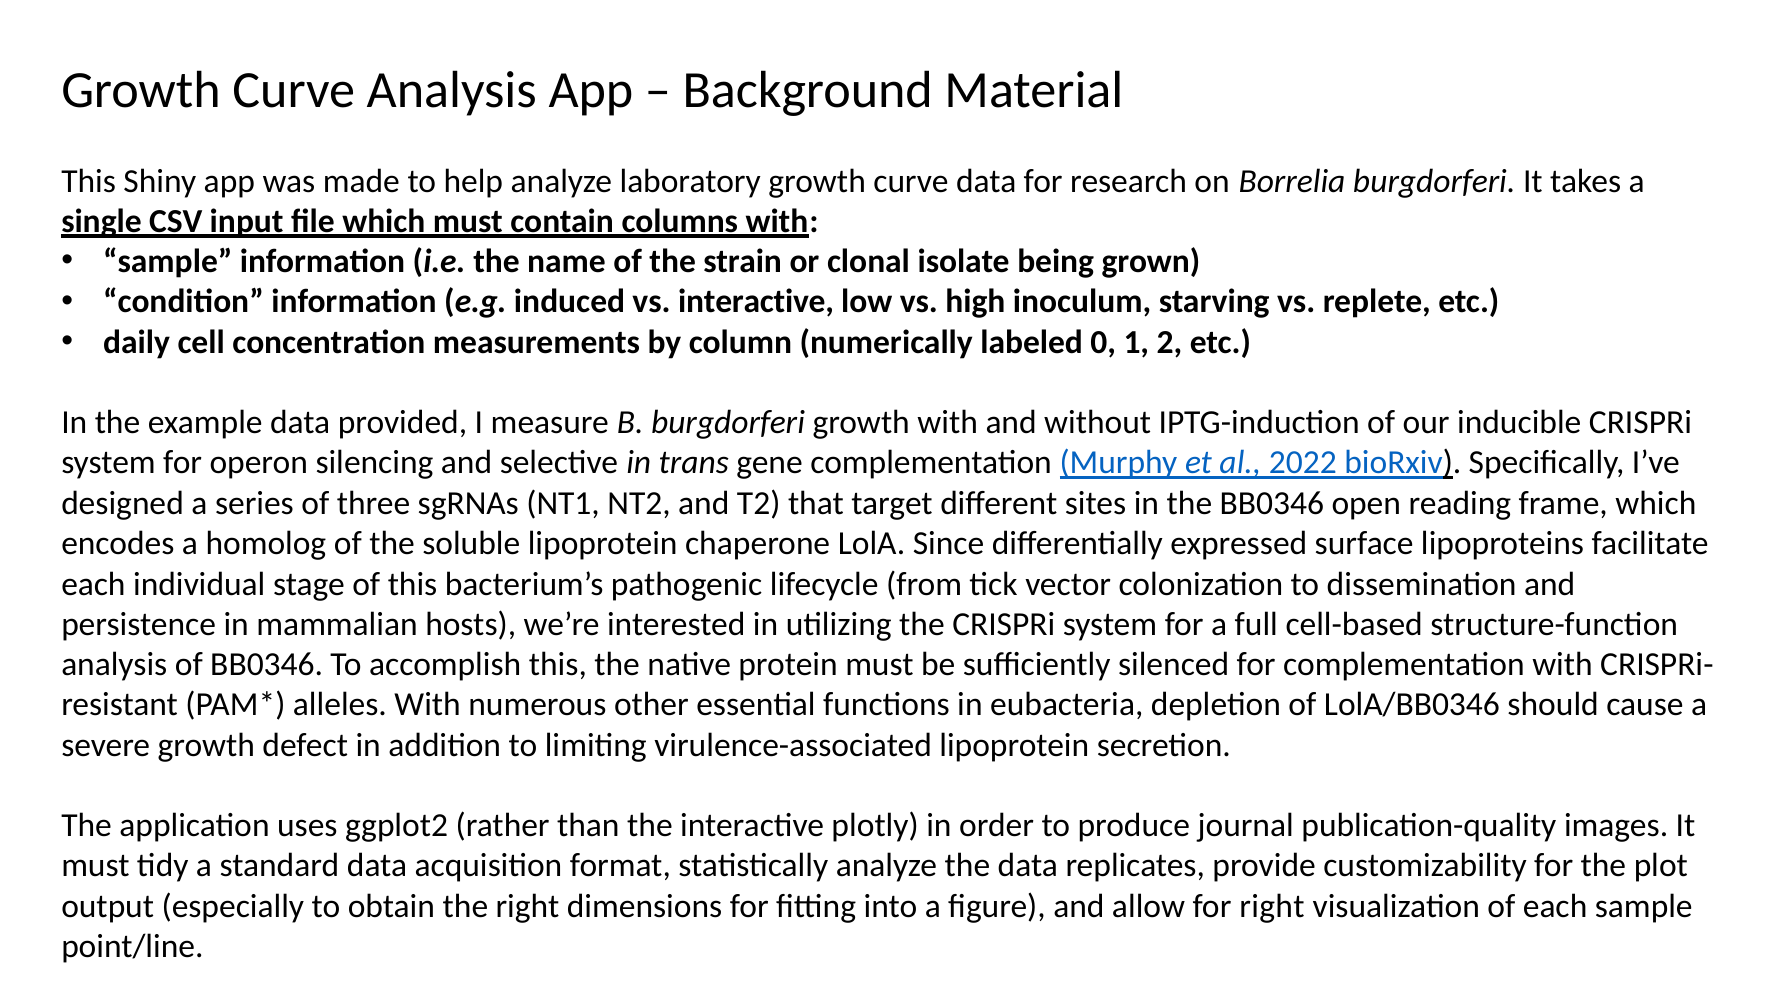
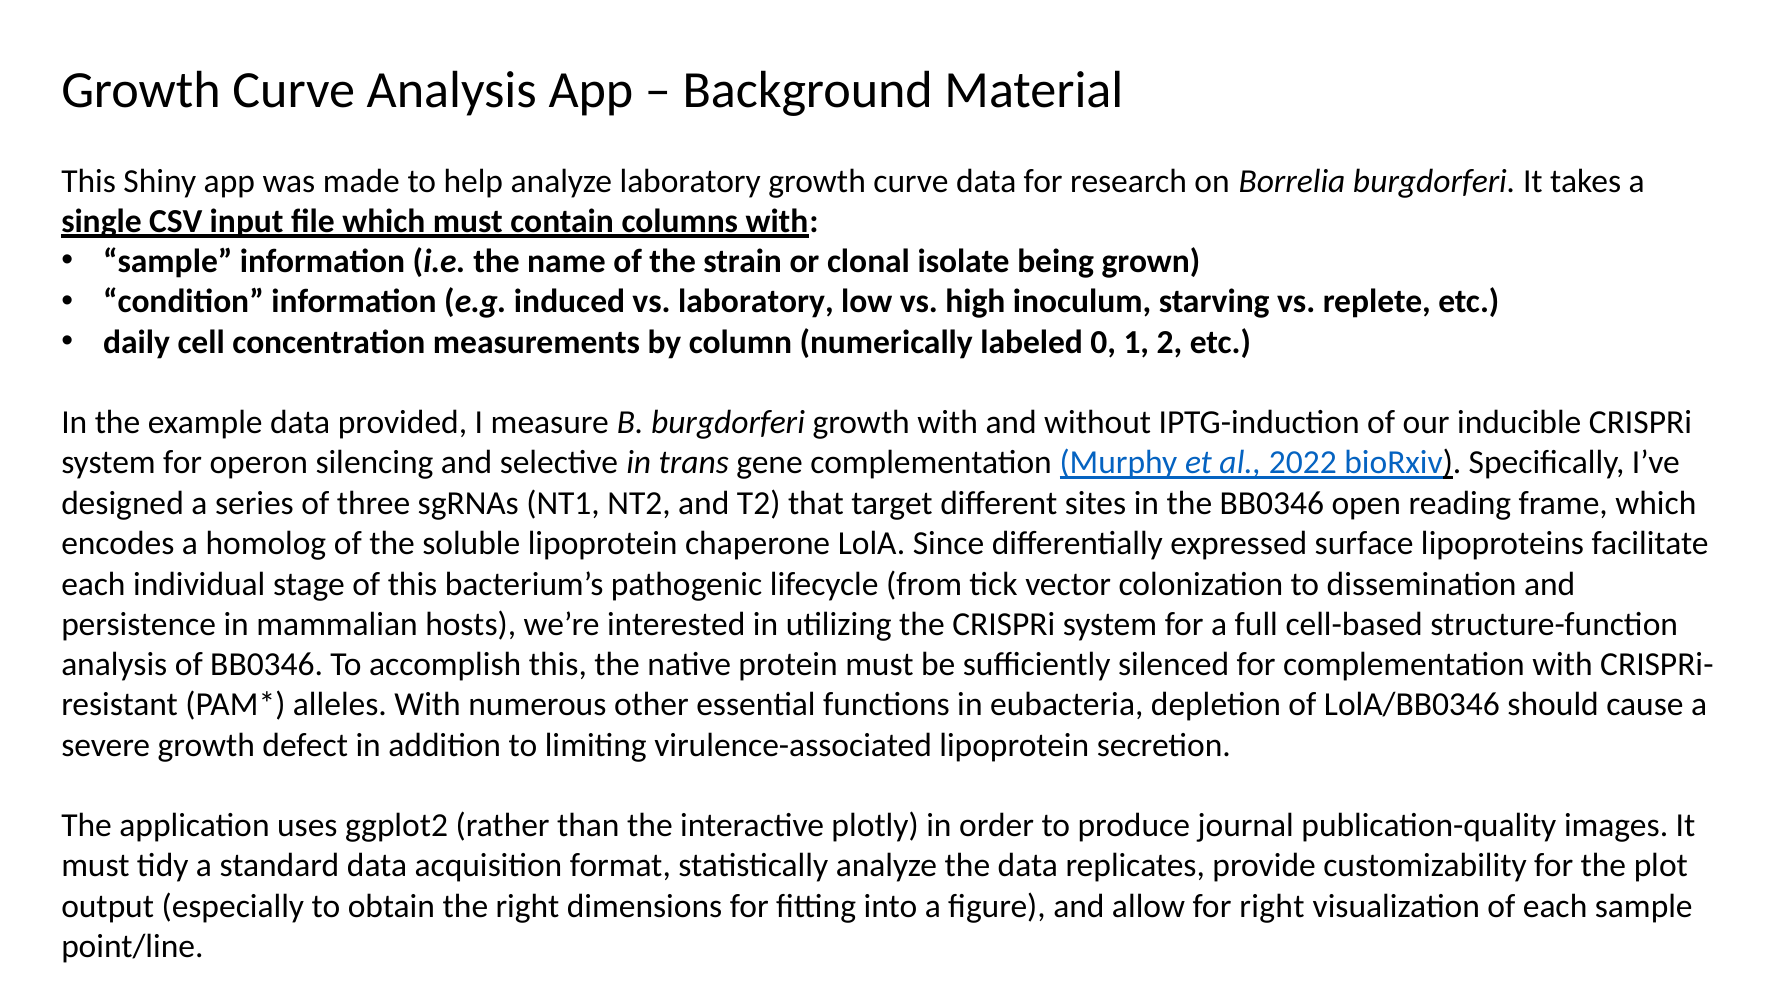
vs interactive: interactive -> laboratory
